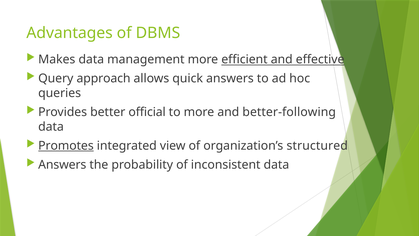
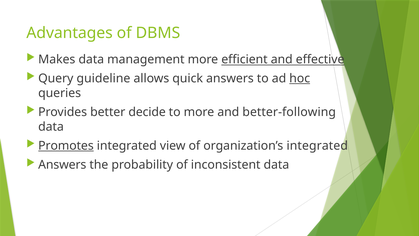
approach: approach -> guideline
hoc underline: none -> present
official: official -> decide
organization’s structured: structured -> integrated
